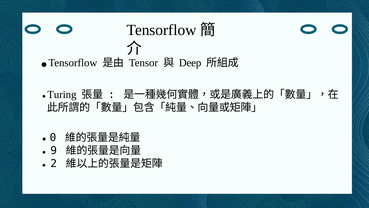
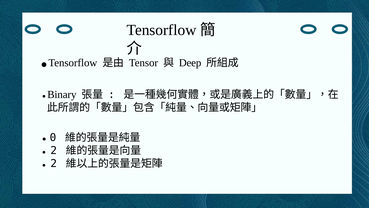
Turing: Turing -> Binary
9 at (54, 150): 9 -> 2
